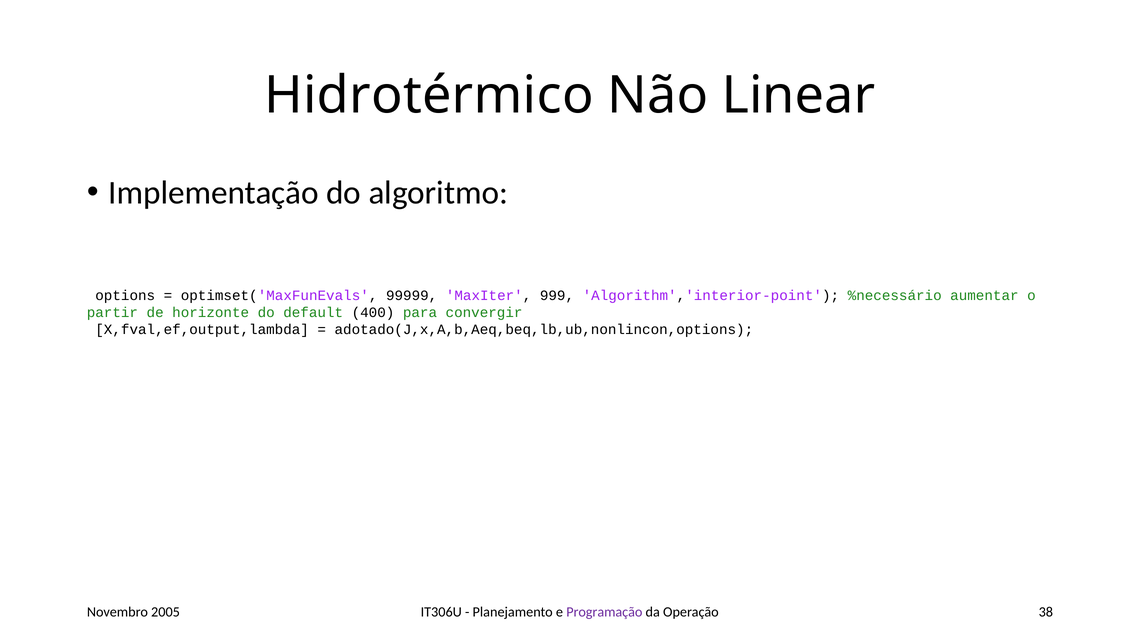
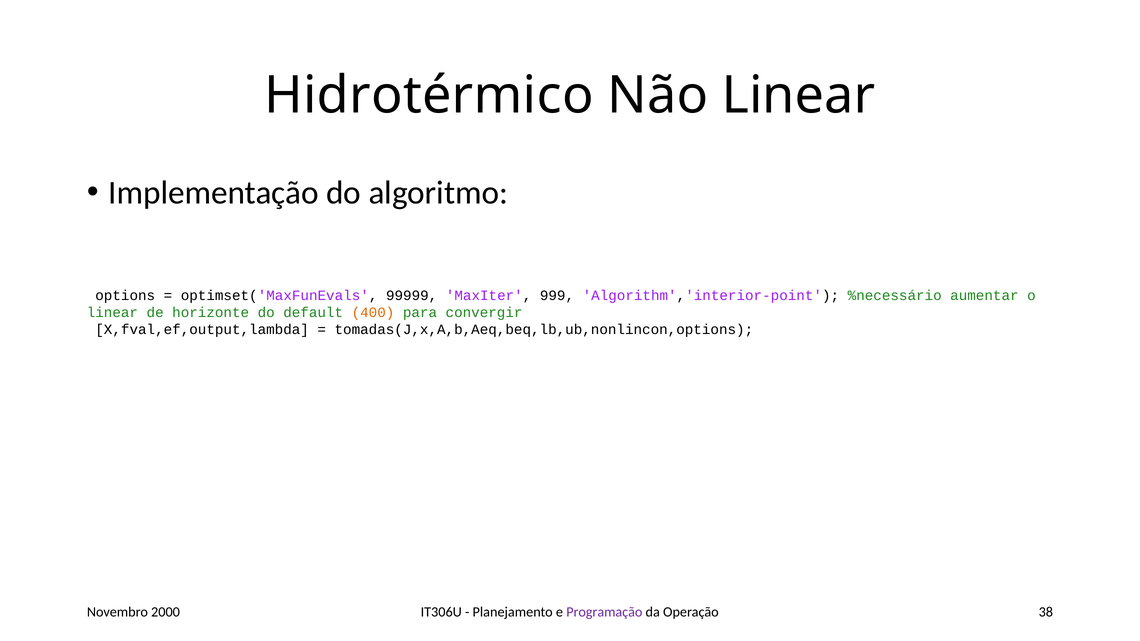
partir at (112, 313): partir -> linear
400 colour: black -> orange
adotado(J,x,A,b,Aeq,beq,lb,ub,nonlincon,options: adotado(J,x,A,b,Aeq,beq,lb,ub,nonlincon,options -> tomadas(J,x,A,b,Aeq,beq,lb,ub,nonlincon,options
2005: 2005 -> 2000
